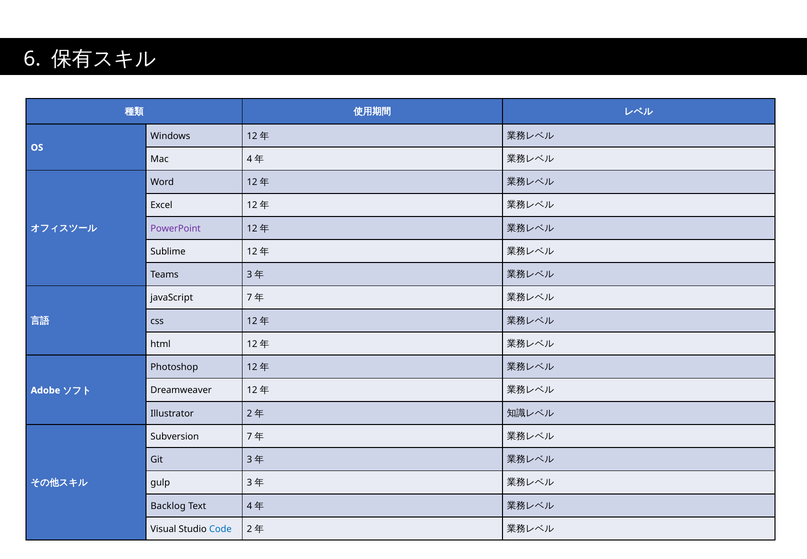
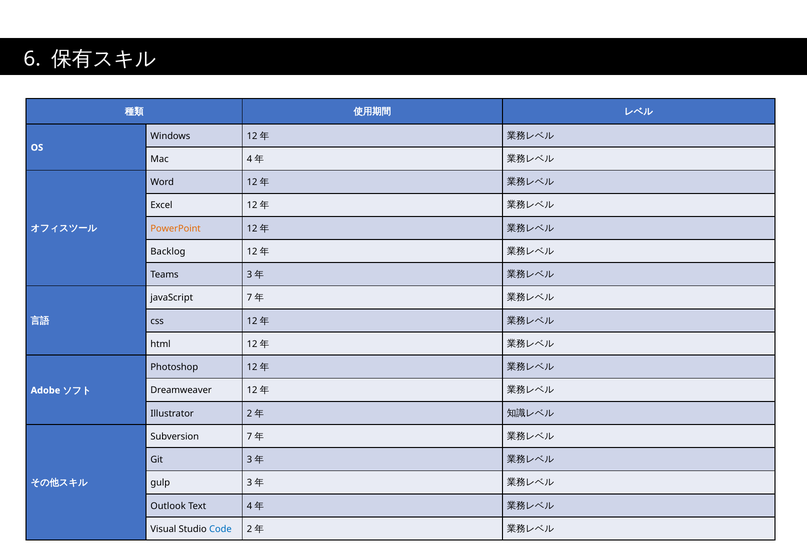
PowerPoint colour: purple -> orange
Sublime: Sublime -> Backlog
Backlog: Backlog -> Outlook
